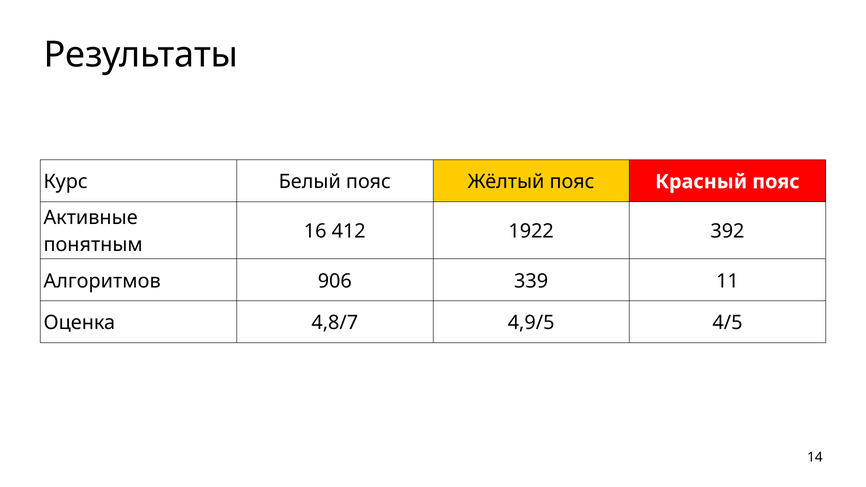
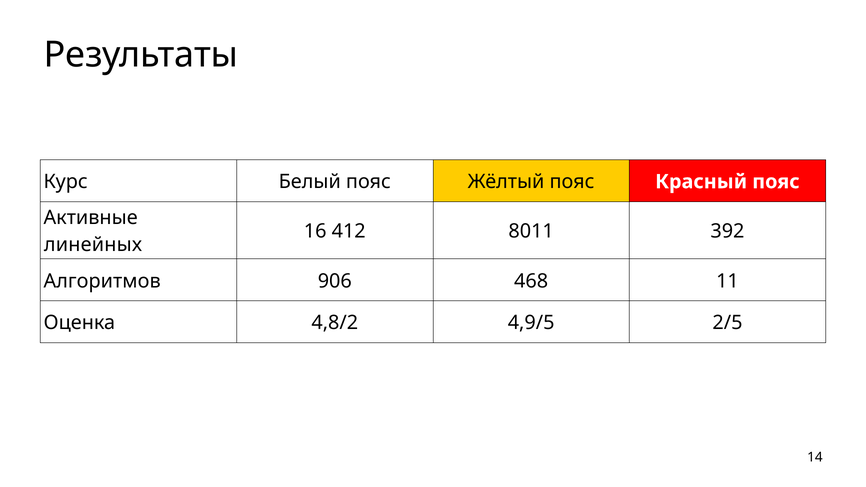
1922: 1922 -> 8011
понятным: понятным -> линейных
339: 339 -> 468
4,8/7: 4,8/7 -> 4,8/2
4/5: 4/5 -> 2/5
